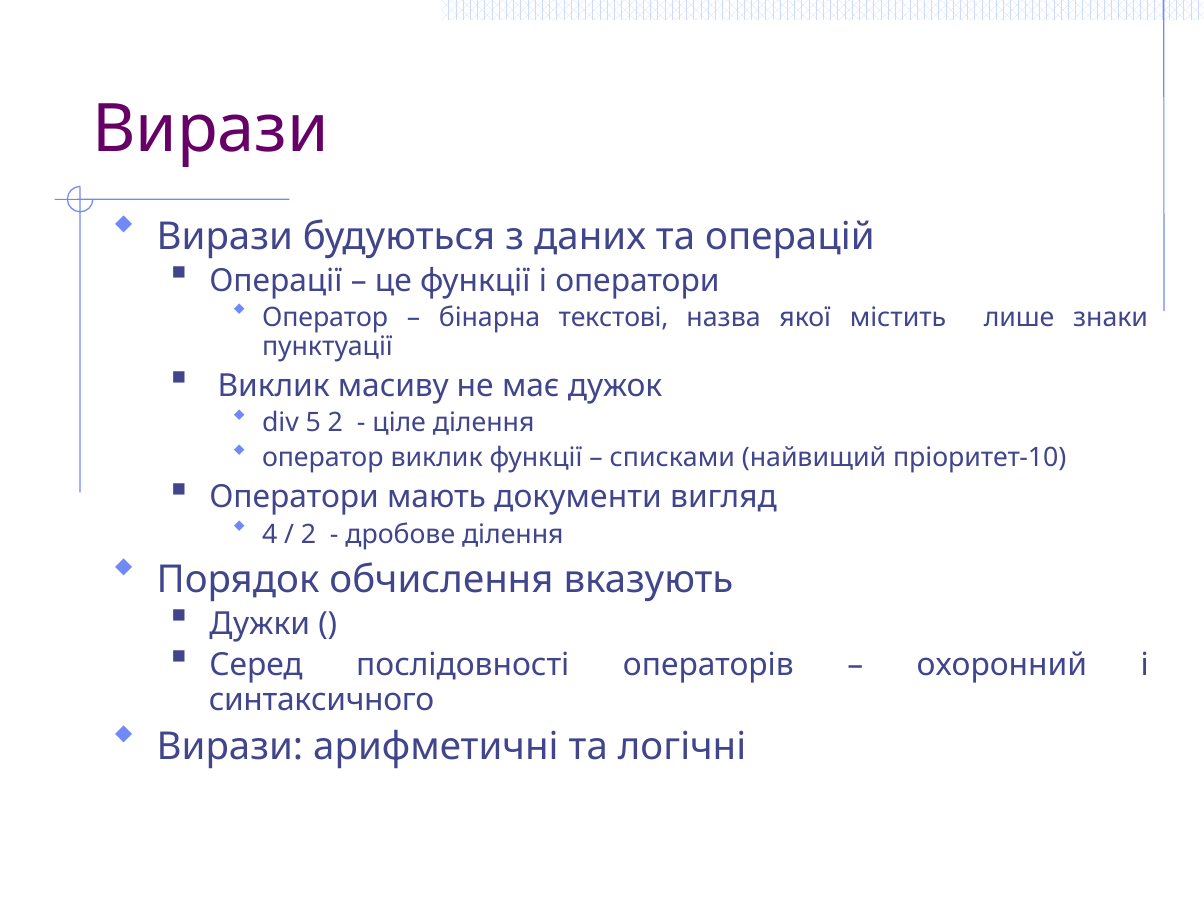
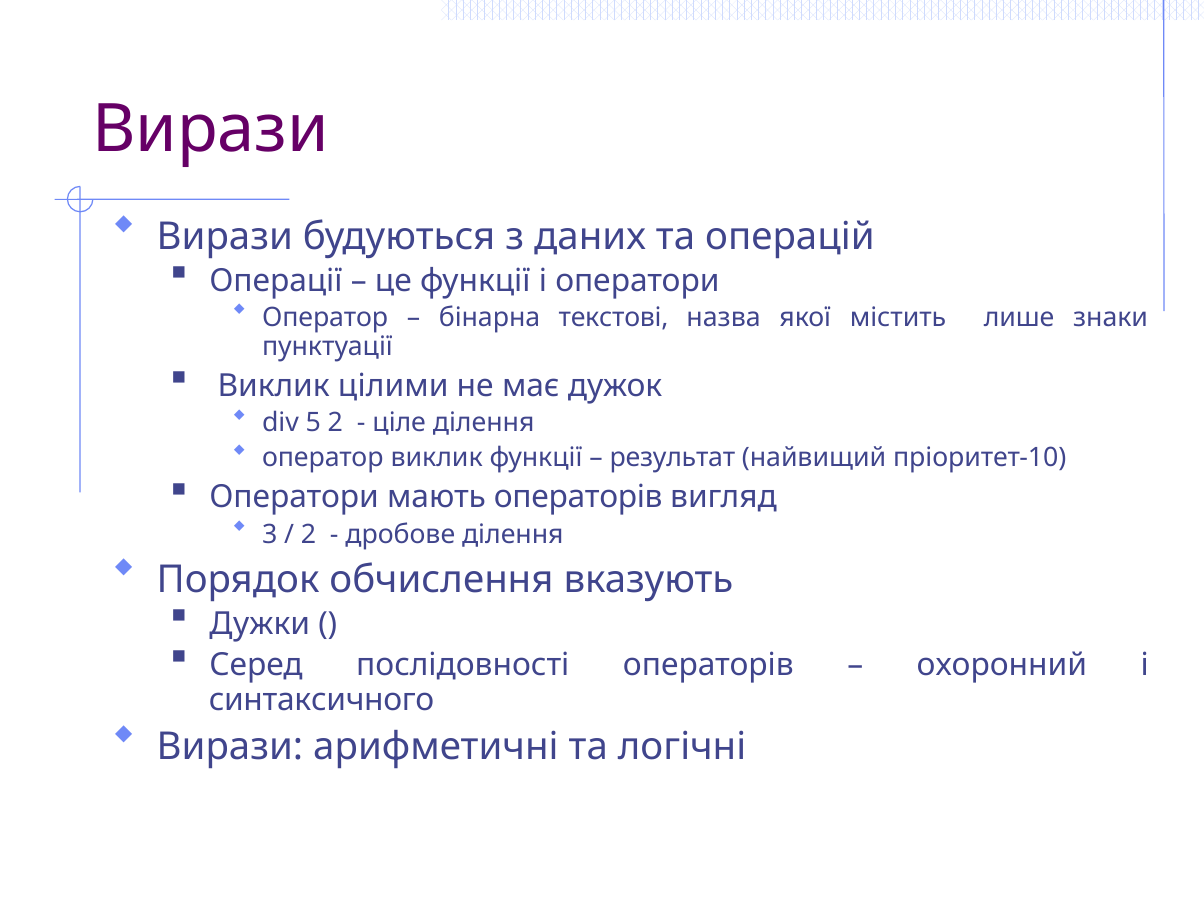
масиву: масиву -> цілими
списками: списками -> результат
мають документи: документи -> операторів
4: 4 -> 3
